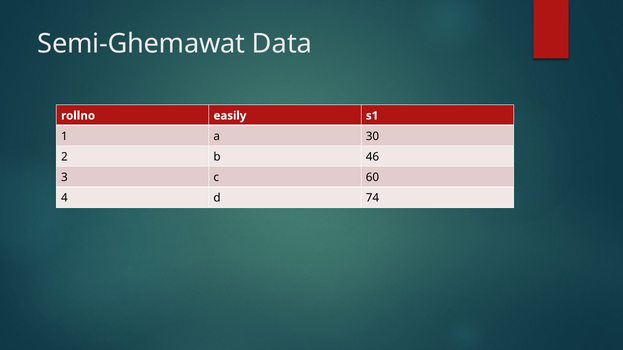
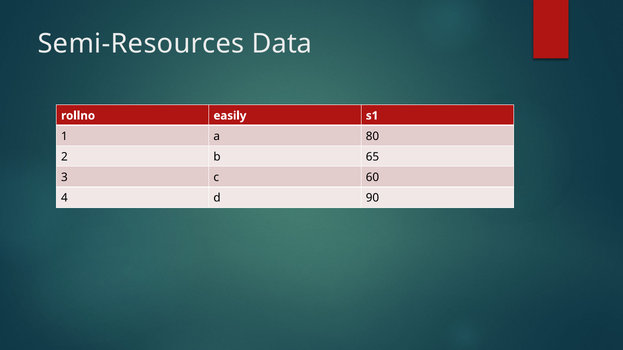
Semi-Ghemawat: Semi-Ghemawat -> Semi-Resources
30: 30 -> 80
46: 46 -> 65
74: 74 -> 90
